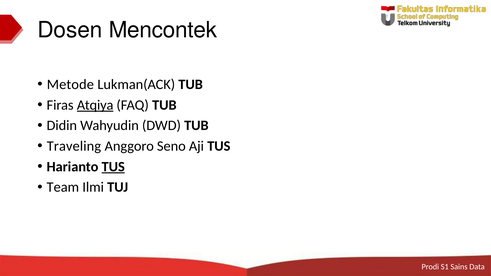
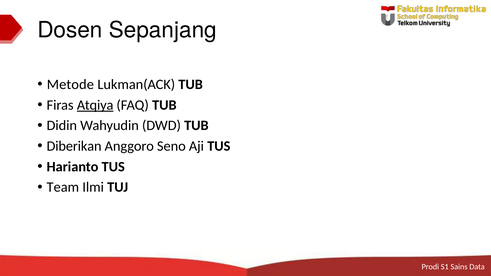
Mencontek: Mencontek -> Sepanjang
Traveling: Traveling -> Diberikan
TUS at (113, 167) underline: present -> none
